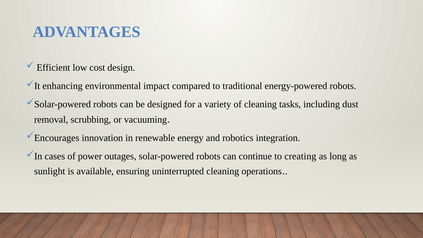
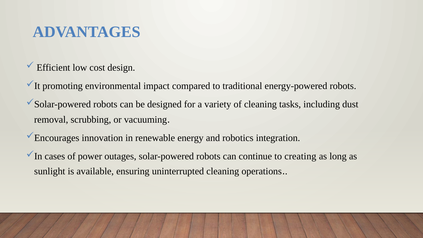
enhancing: enhancing -> promoting
